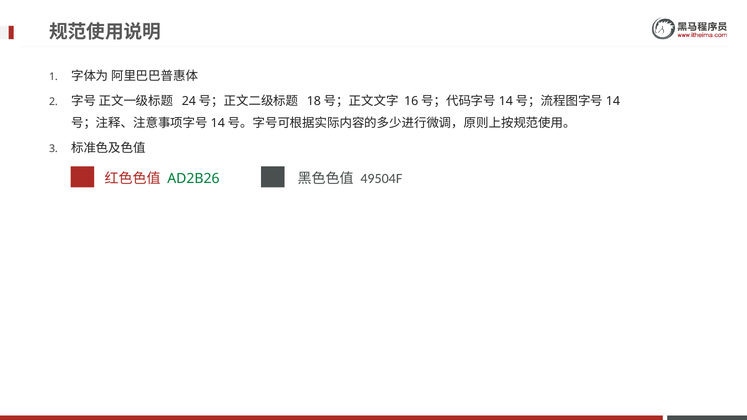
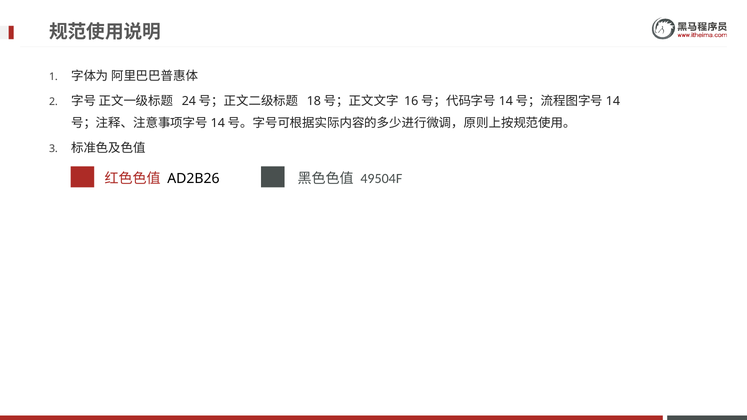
AD2B26 colour: green -> black
